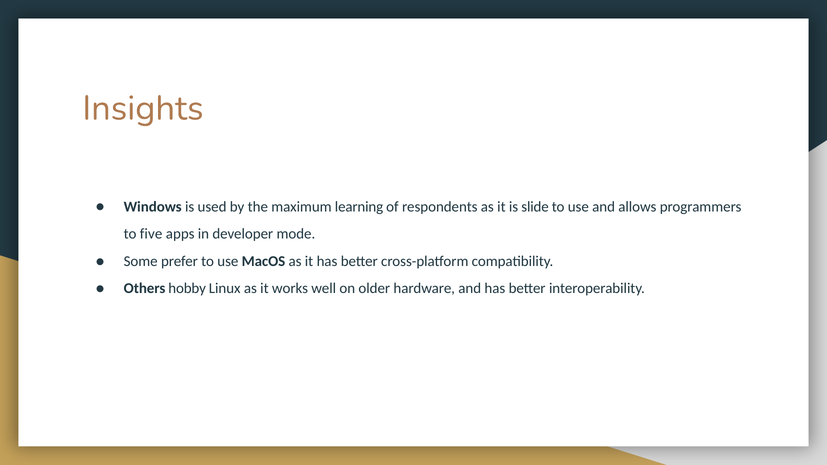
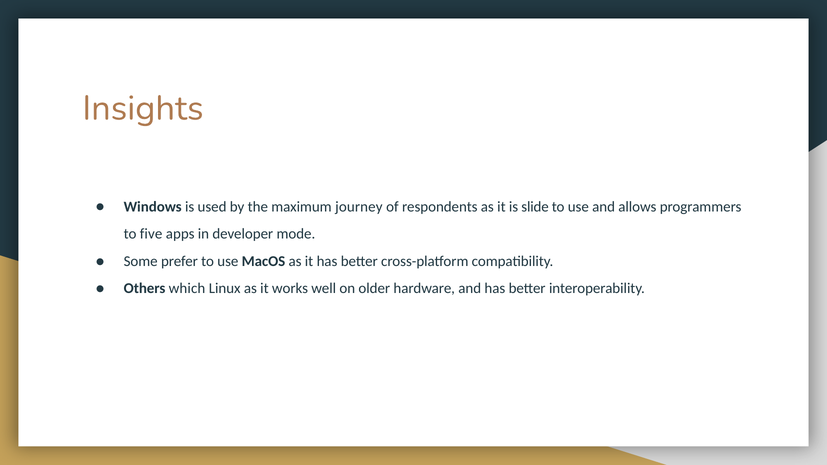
learning: learning -> journey
hobby: hobby -> which
